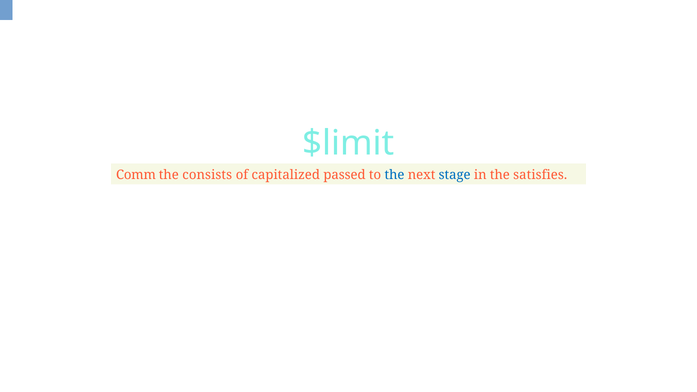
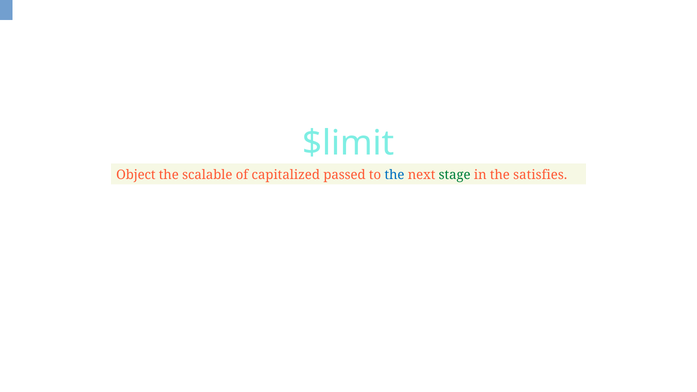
Comm: Comm -> Object
consists: consists -> scalable
stage colour: blue -> green
